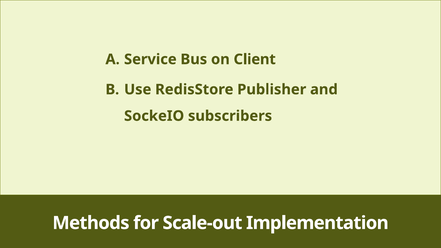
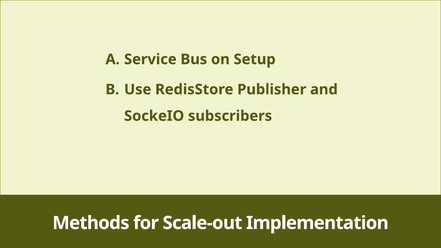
Client: Client -> Setup
